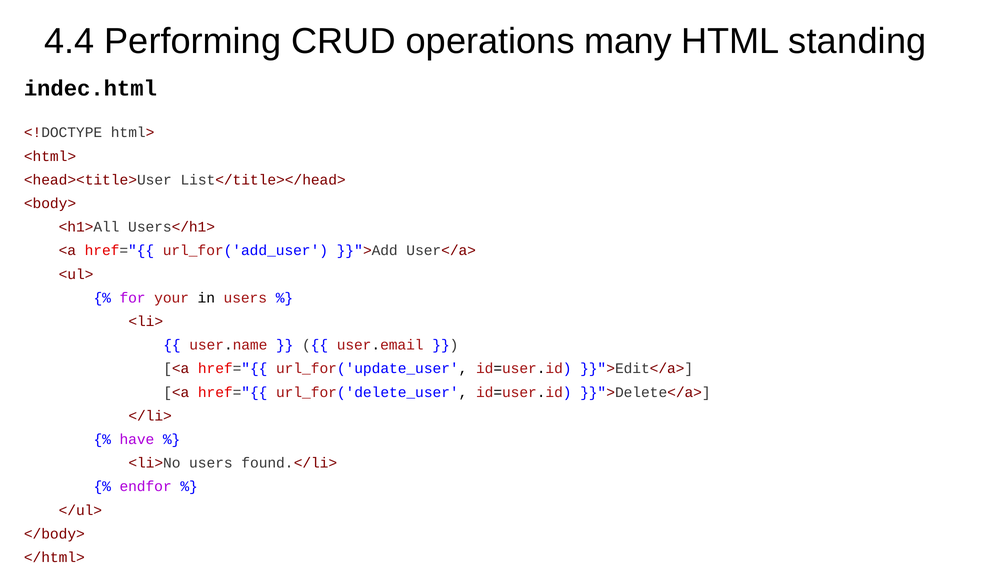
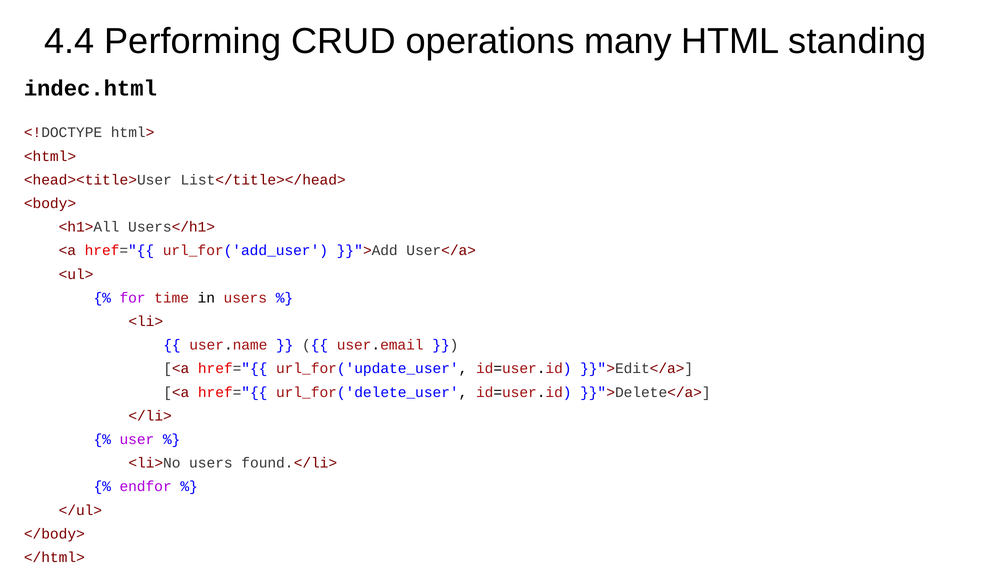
your: your -> time
have: have -> user
